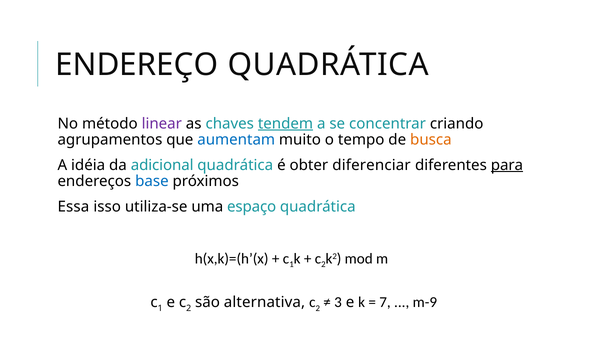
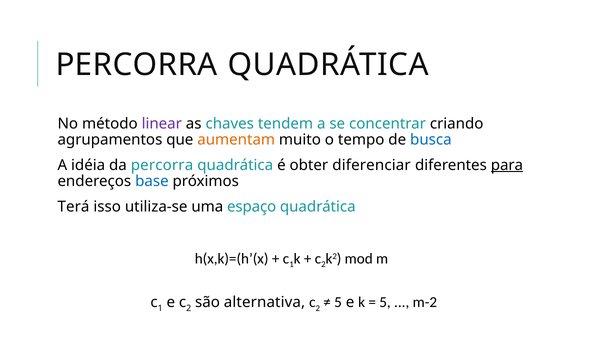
ENDEREÇO at (137, 65): ENDEREÇO -> PERCORRA
tendem underline: present -> none
aumentam colour: blue -> orange
busca colour: orange -> blue
da adicional: adicional -> percorra
Essa: Essa -> Terá
3 at (338, 302): 3 -> 5
7 at (385, 302): 7 -> 5
m-9: m-9 -> m-2
